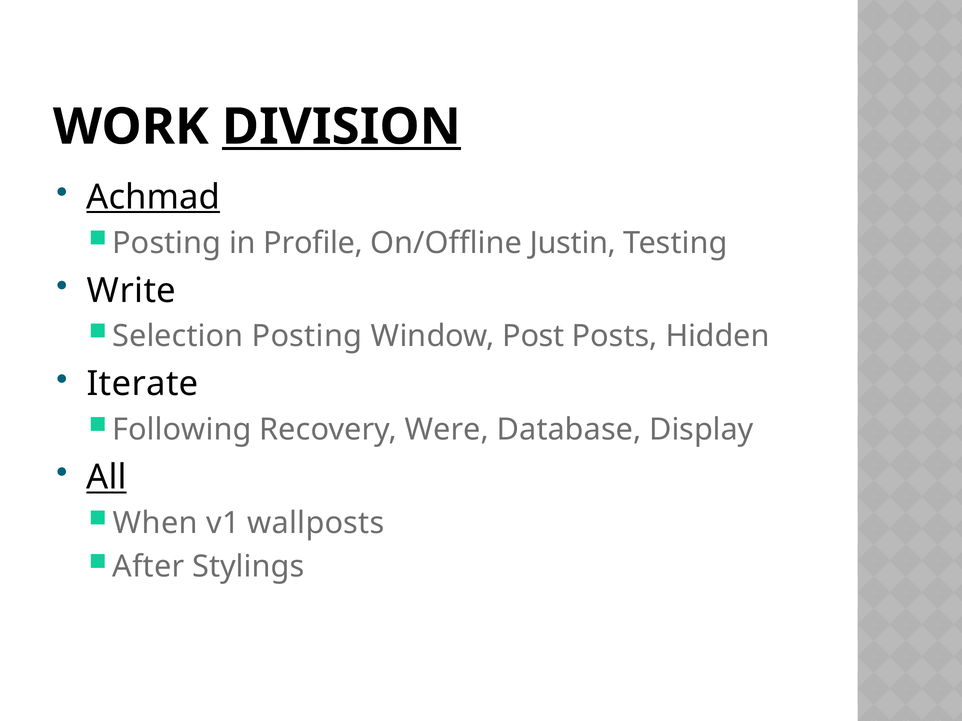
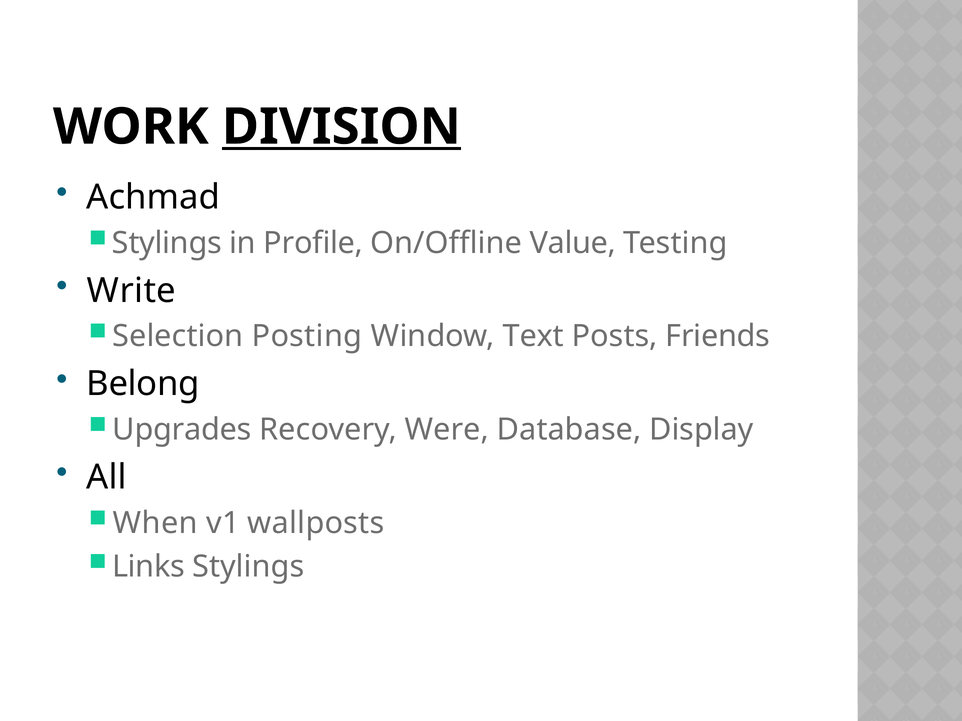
Achmad underline: present -> none
Posting at (167, 243): Posting -> Stylings
Justin: Justin -> Value
Post: Post -> Text
Hidden: Hidden -> Friends
Iterate: Iterate -> Belong
Following: Following -> Upgrades
All underline: present -> none
After: After -> Links
